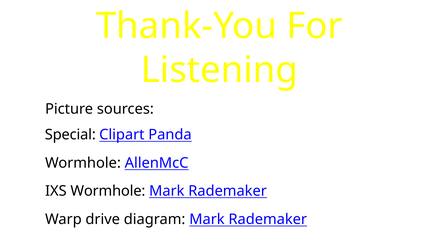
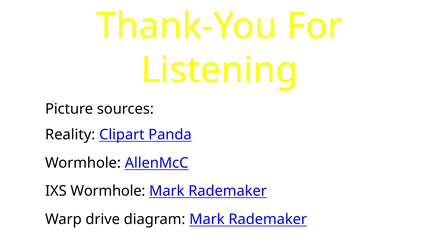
Special: Special -> Reality
